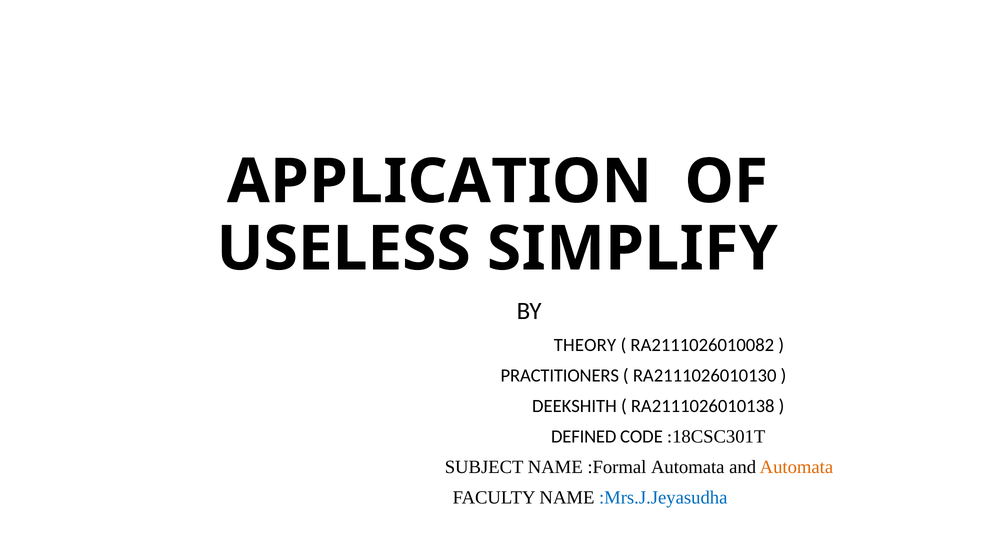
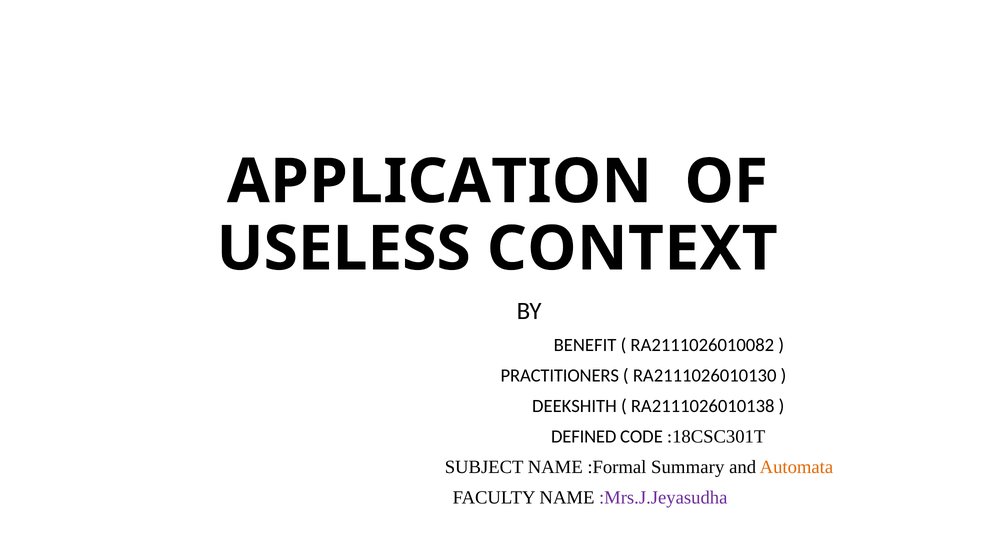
SIMPLIFY: SIMPLIFY -> CONTEXT
THEORY: THEORY -> BENEFIT
:Formal Automata: Automata -> Summary
:Mrs.J.Jeyasudha colour: blue -> purple
